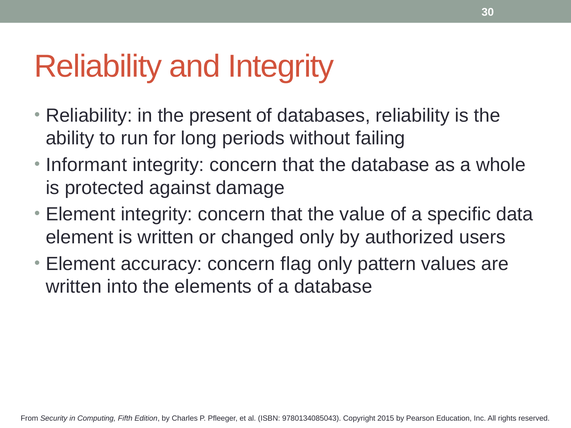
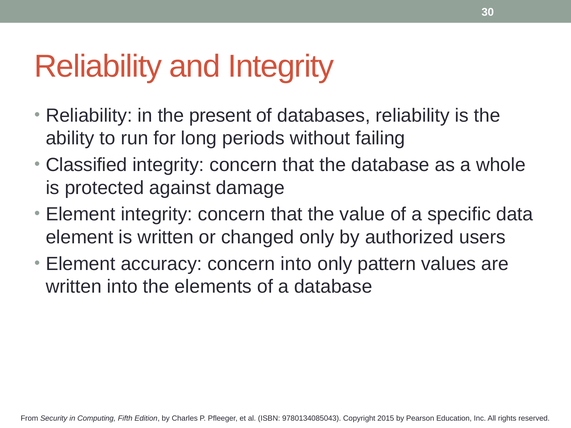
Informant: Informant -> Classified
concern flag: flag -> into
